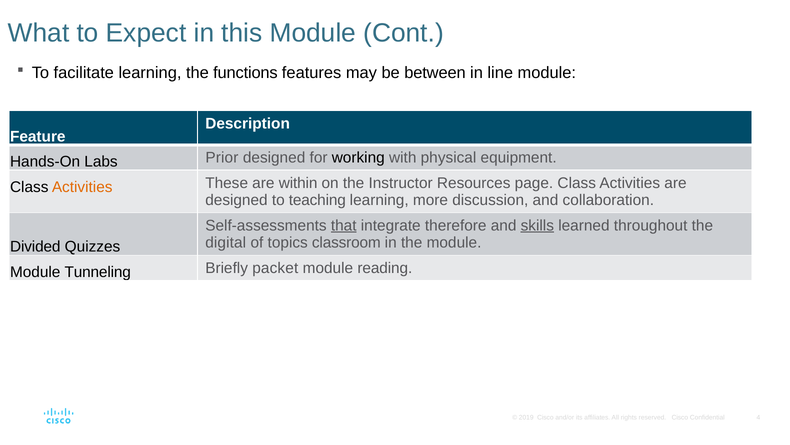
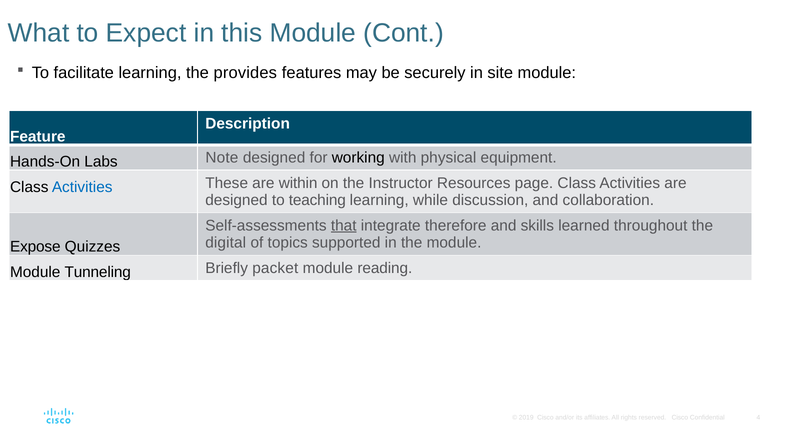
functions: functions -> provides
between: between -> securely
line: line -> site
Prior: Prior -> Note
Activities at (82, 187) colour: orange -> blue
more: more -> while
skills underline: present -> none
classroom: classroom -> supported
Divided: Divided -> Expose
